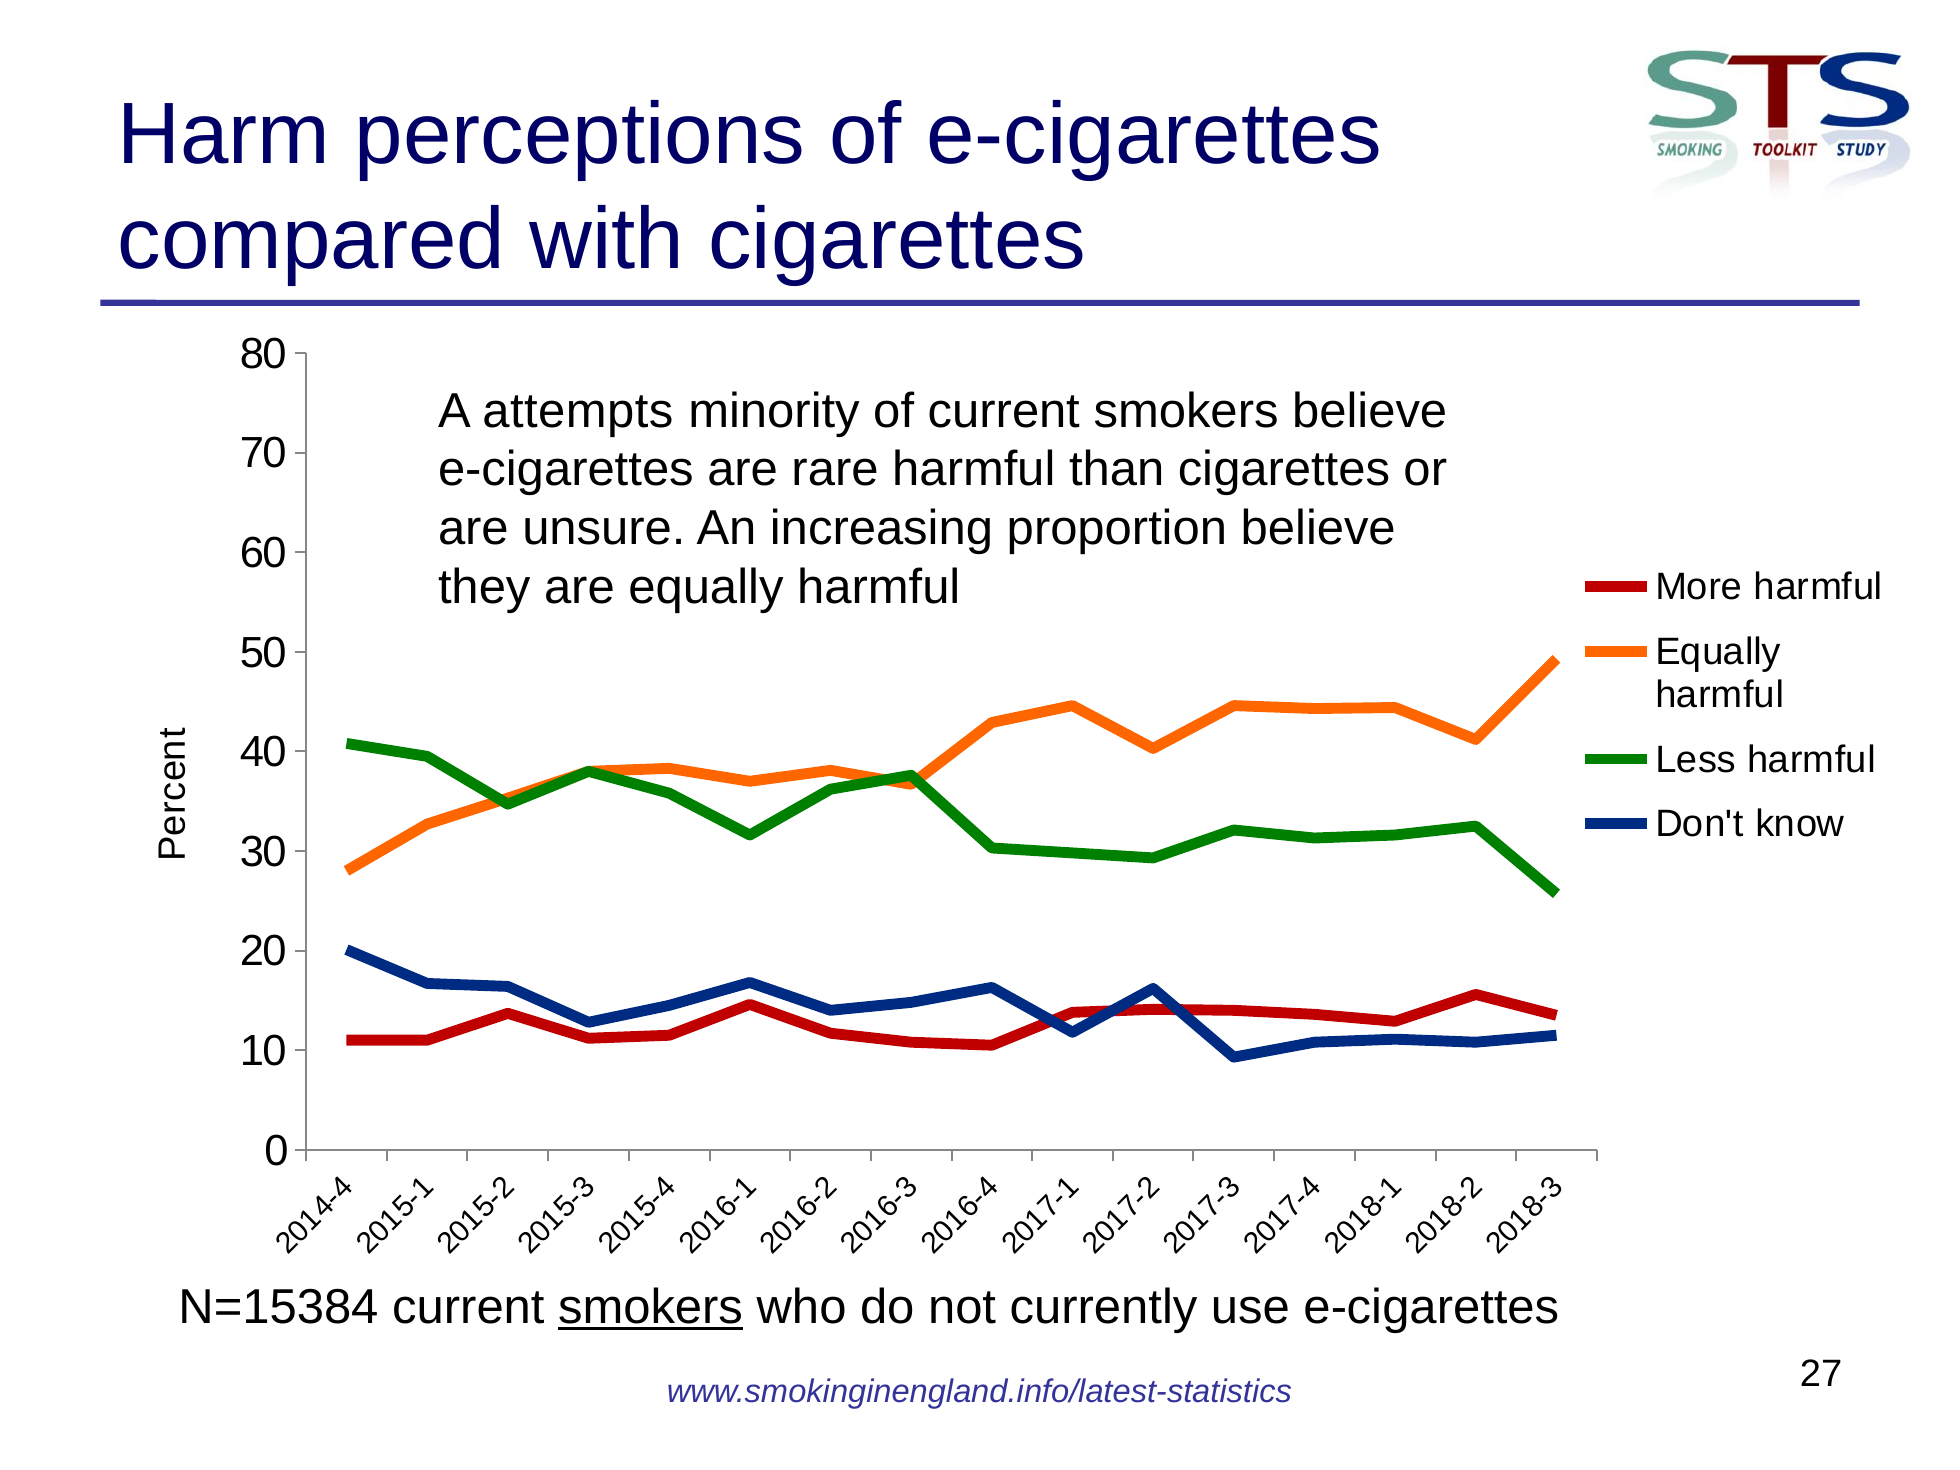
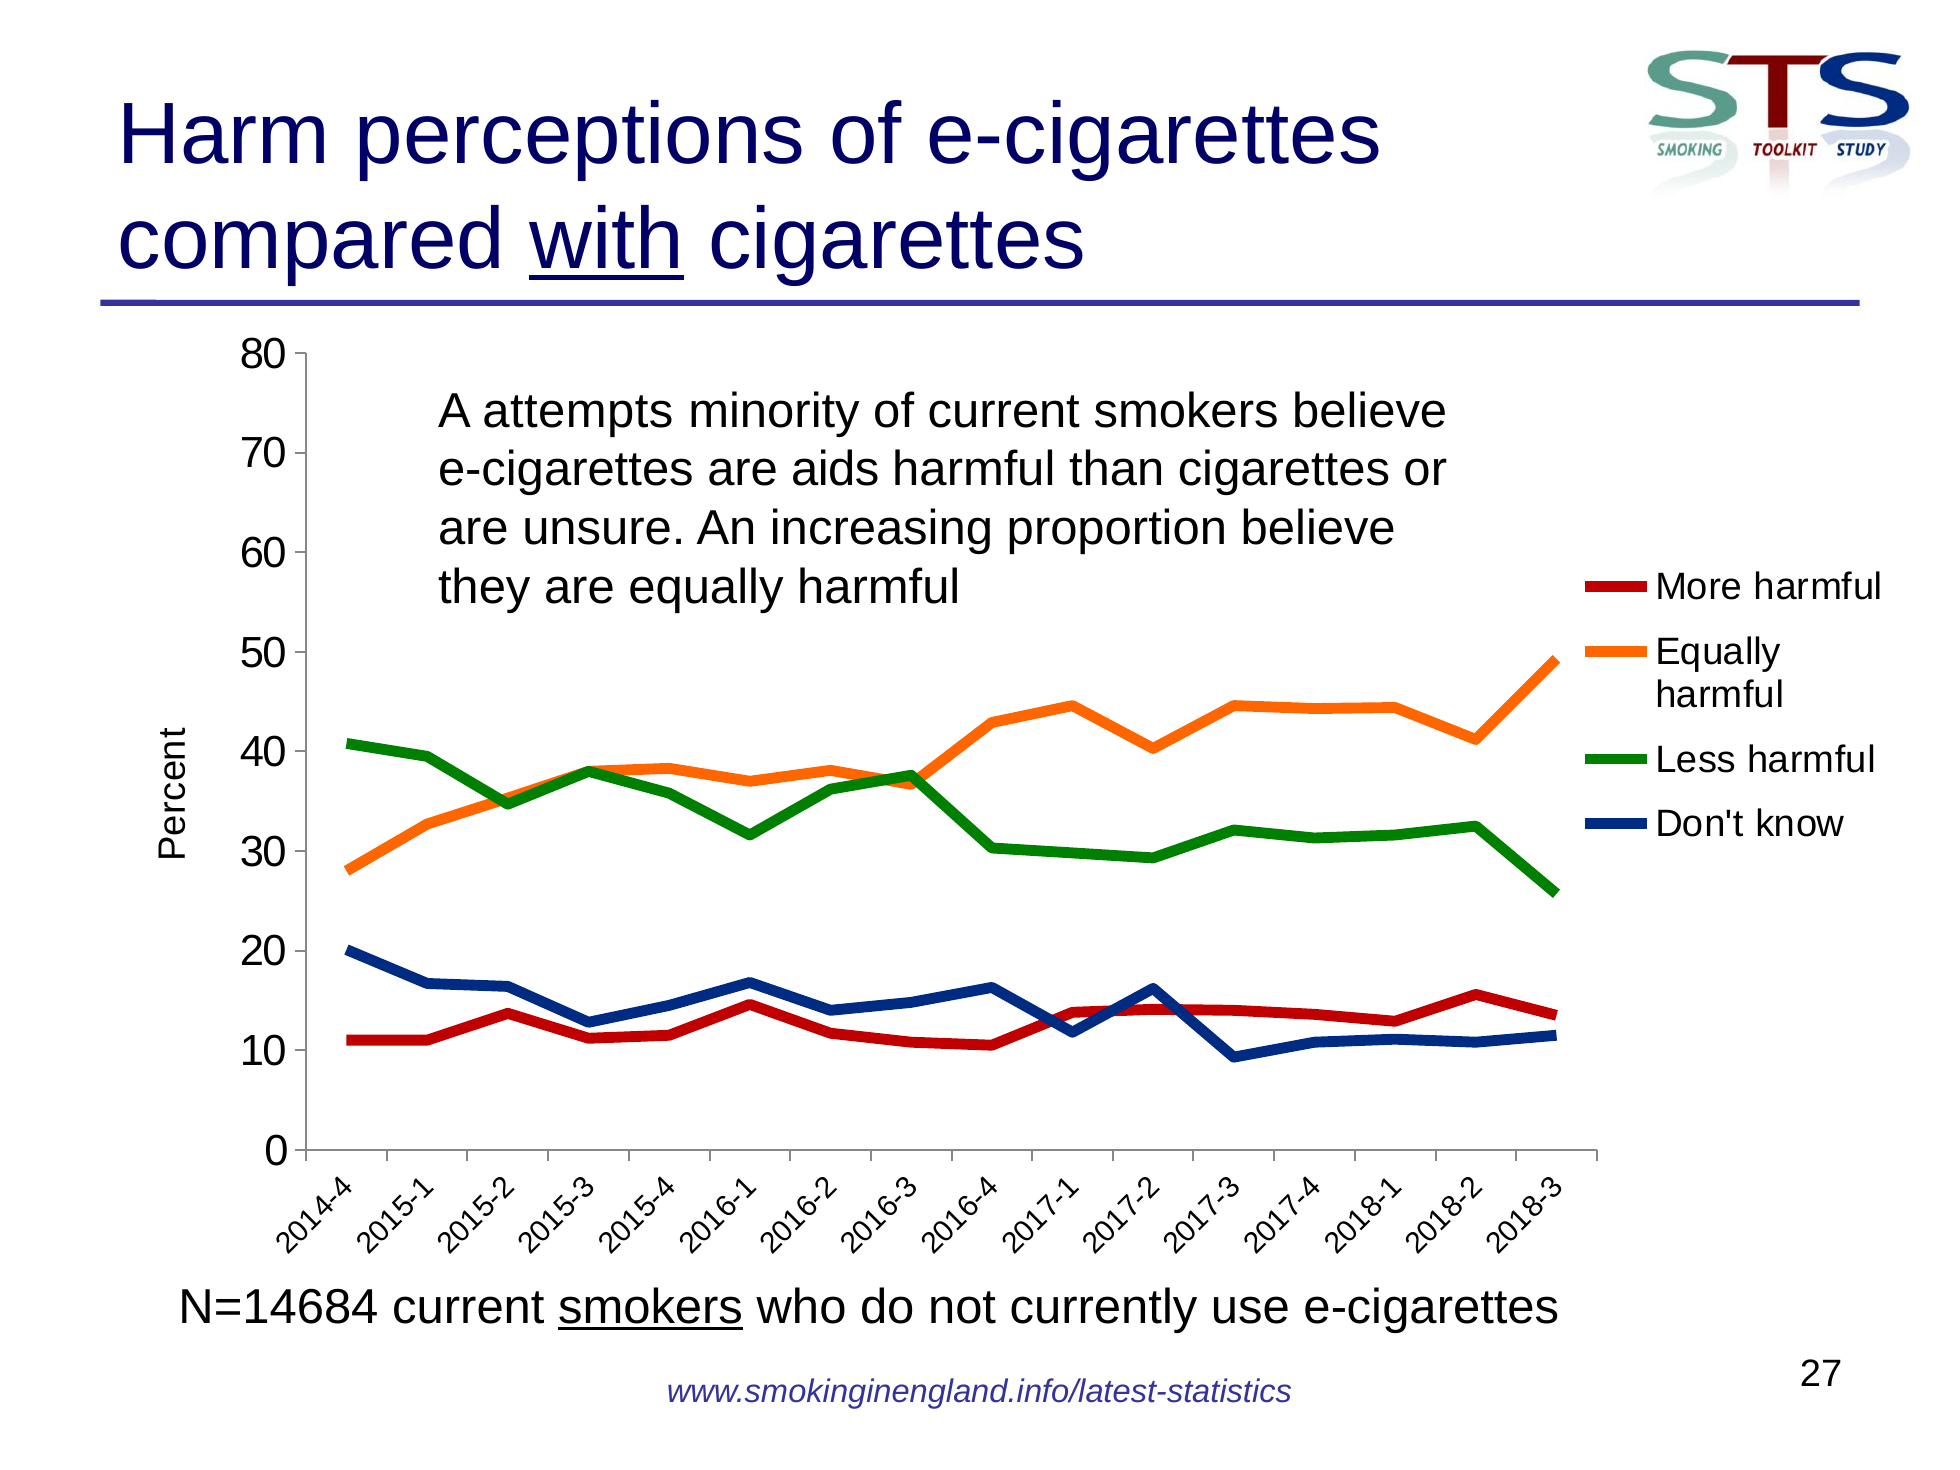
with underline: none -> present
rare: rare -> aids
N=15384: N=15384 -> N=14684
